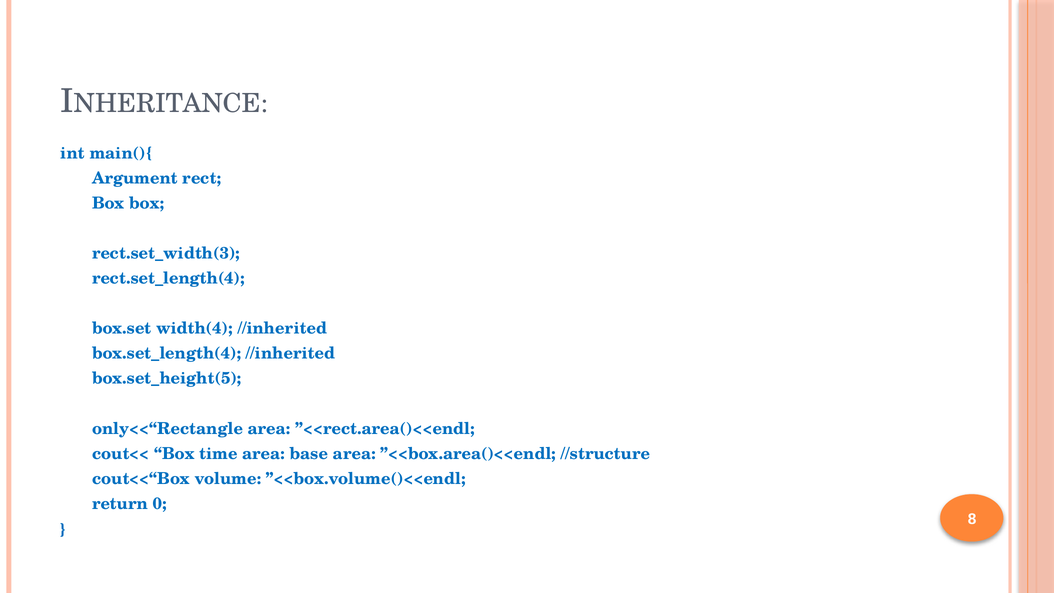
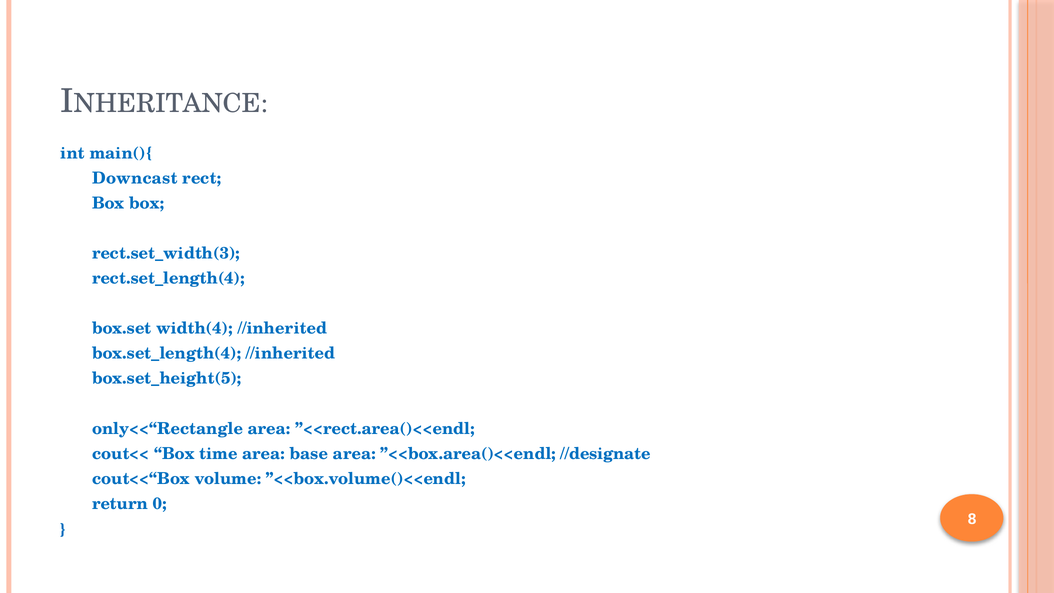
Argument: Argument -> Downcast
//structure: //structure -> //designate
